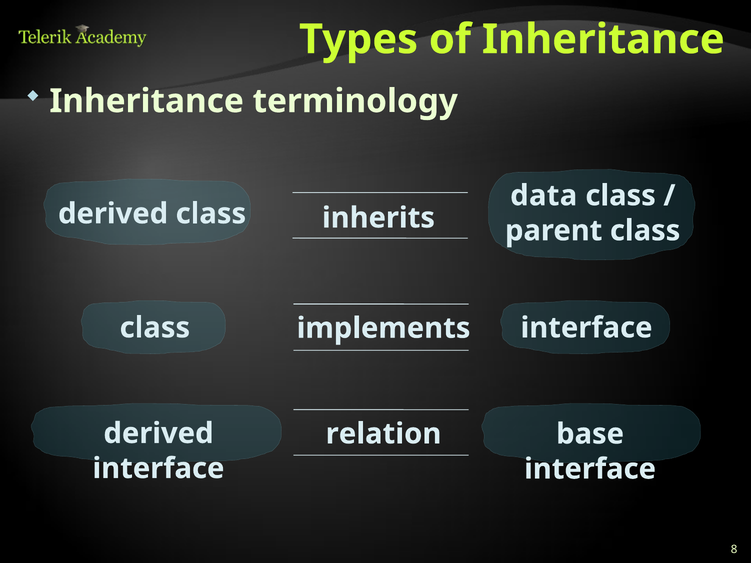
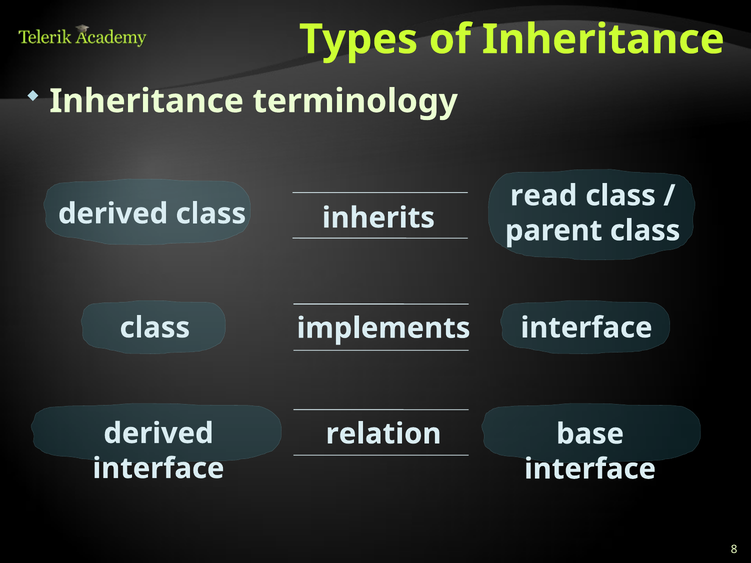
data: data -> read
